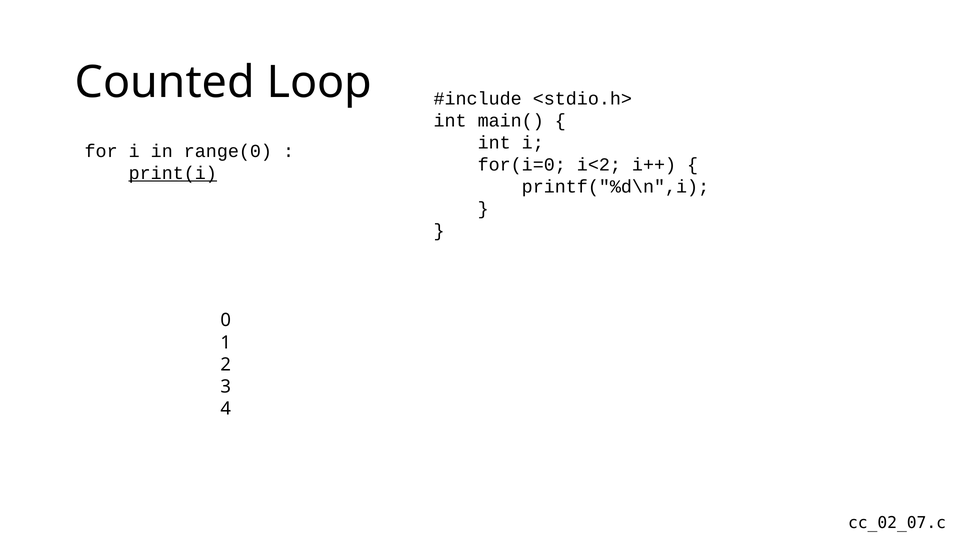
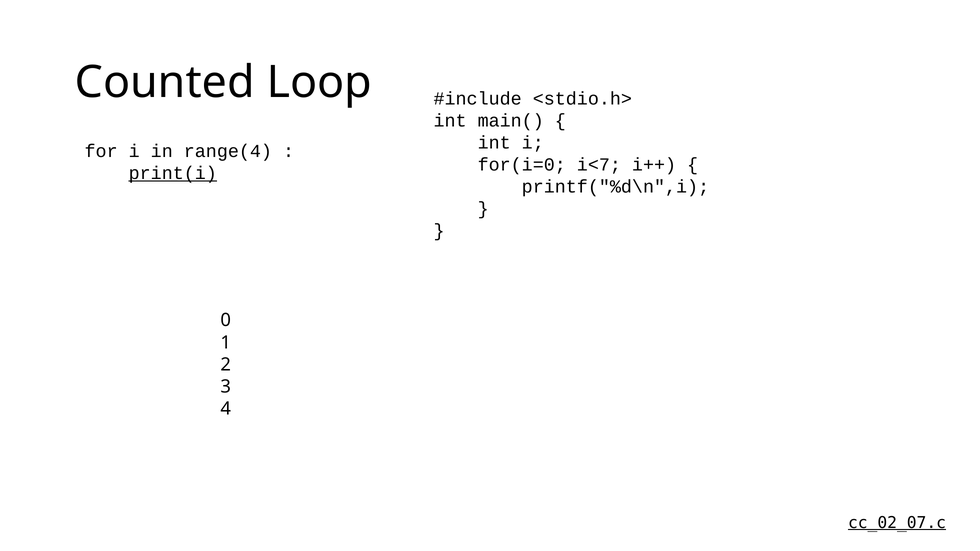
range(0: range(0 -> range(4
i<2: i<2 -> i<7
cc_02_07.c underline: none -> present
